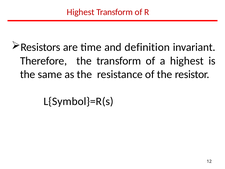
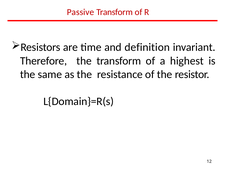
Highest at (81, 12): Highest -> Passive
L{Symbol}=R(s: L{Symbol}=R(s -> L{Domain}=R(s
